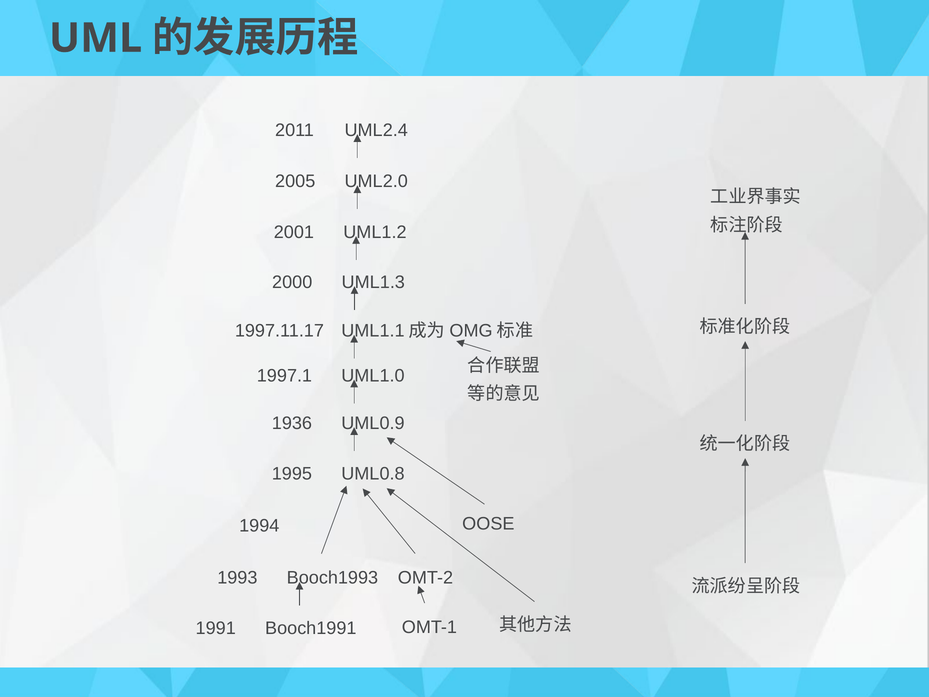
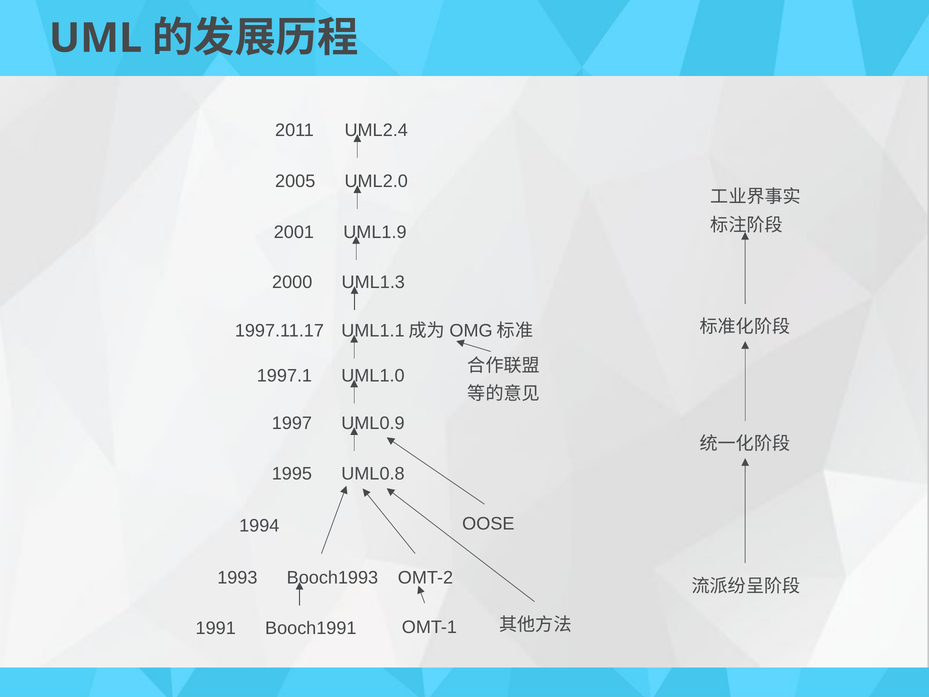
UML1.2: UML1.2 -> UML1.9
1936: 1936 -> 1997
